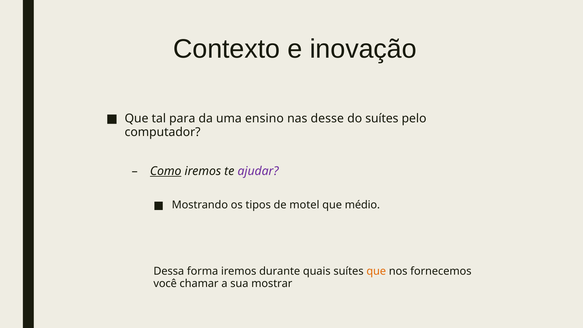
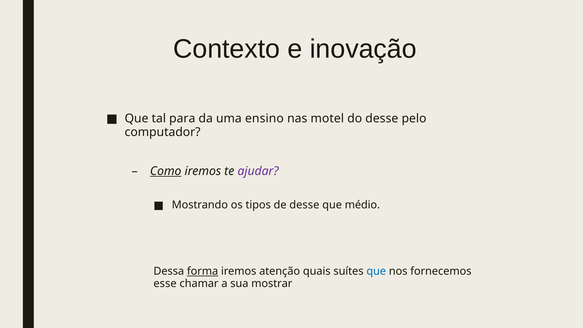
desse: desse -> motel
do suítes: suítes -> desse
de motel: motel -> desse
forma underline: none -> present
durante: durante -> atenção
que at (376, 271) colour: orange -> blue
você: você -> esse
